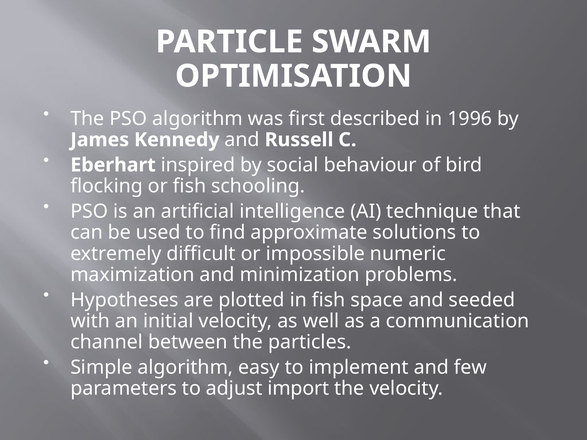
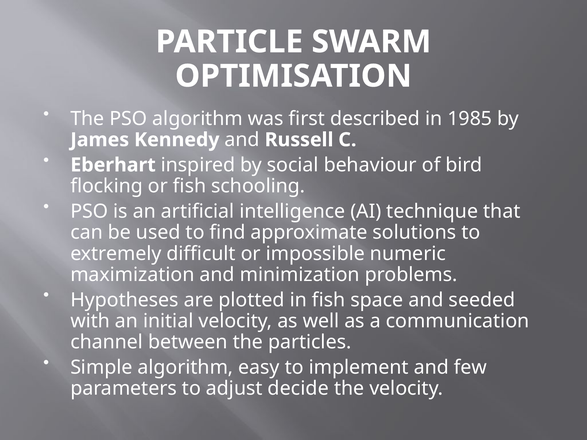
1996: 1996 -> 1985
import: import -> decide
